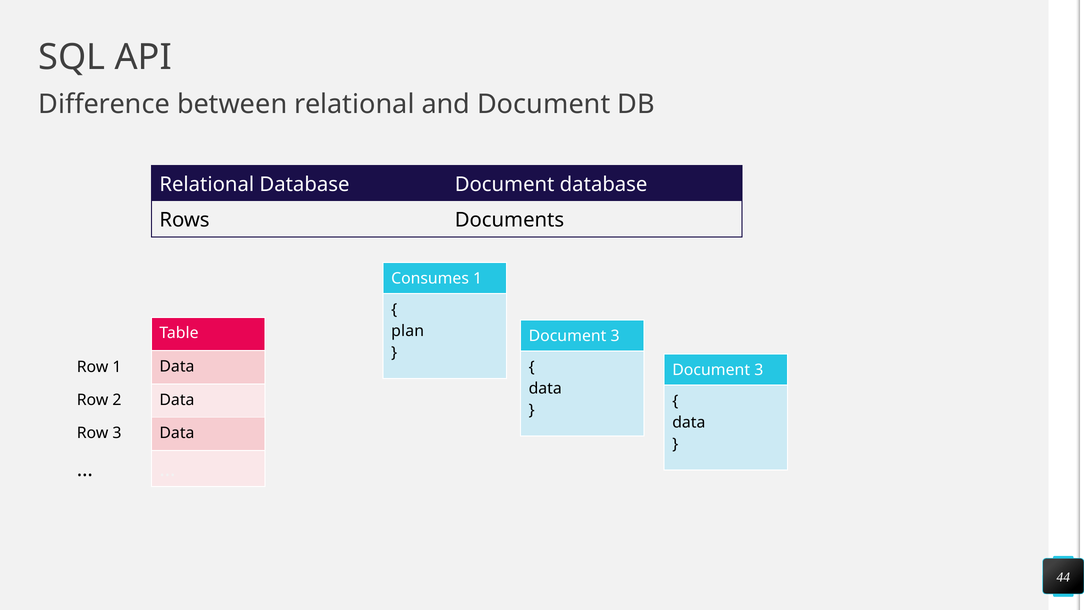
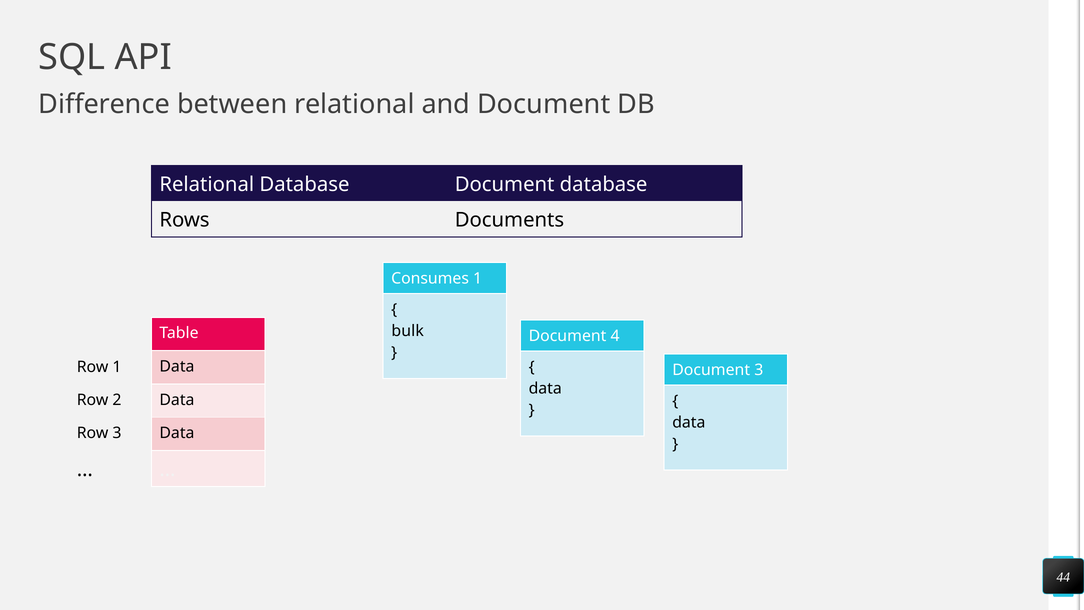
plan: plan -> bulk
3 at (615, 336): 3 -> 4
